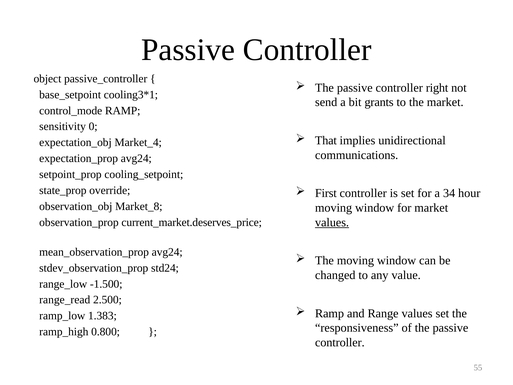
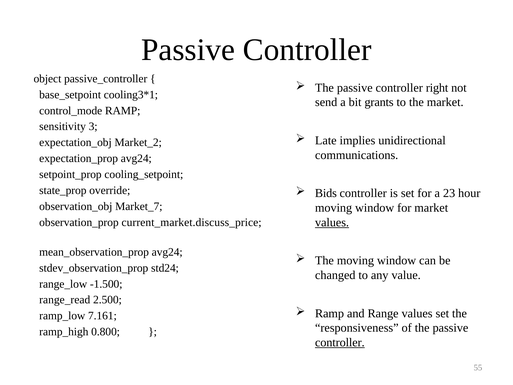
0: 0 -> 3
That: That -> Late
Market_4: Market_4 -> Market_2
First: First -> Bids
34: 34 -> 23
Market_8: Market_8 -> Market_7
current_market.deserves_price: current_market.deserves_price -> current_market.discuss_price
1.383: 1.383 -> 7.161
controller at (340, 342) underline: none -> present
